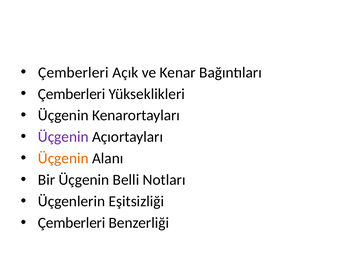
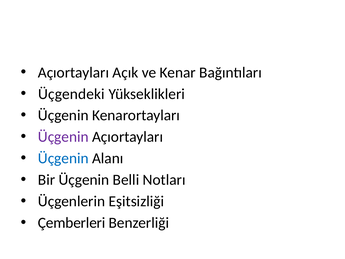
Çemberleri at (73, 72): Çemberleri -> Açıortayları
Çemberleri at (72, 94): Çemberleri -> Üçgendeki
Üçgenin at (63, 158) colour: orange -> blue
